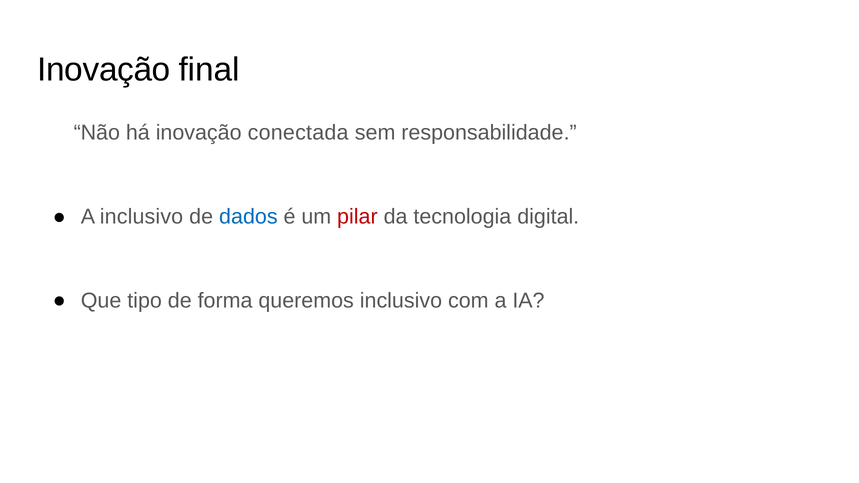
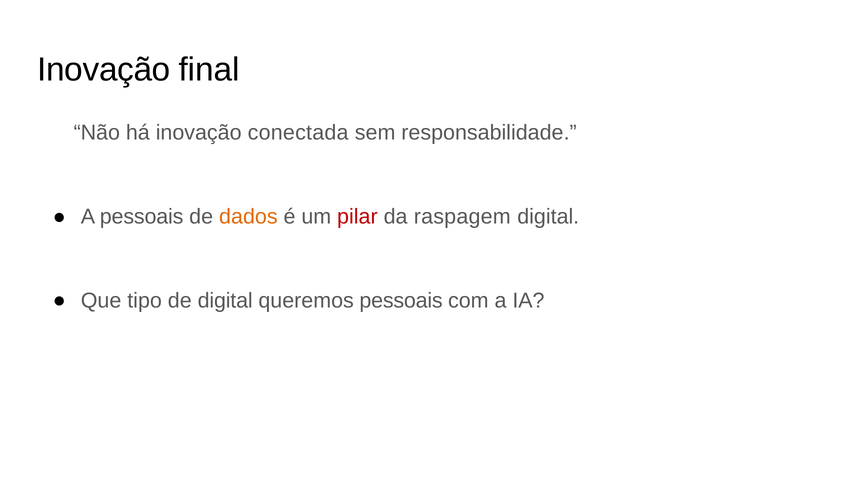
A inclusivo: inclusivo -> pessoais
dados colour: blue -> orange
tecnologia: tecnologia -> raspagem
de forma: forma -> digital
queremos inclusivo: inclusivo -> pessoais
